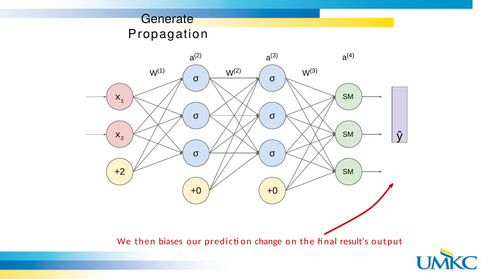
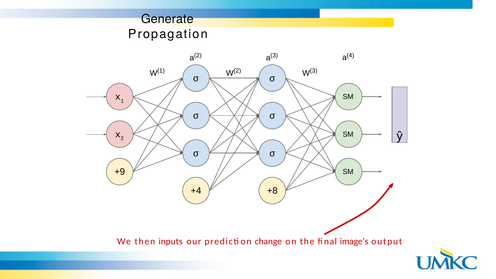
+2: +2 -> +9
+0 at (196, 191): +0 -> +4
+0 at (272, 191): +0 -> +8
biases: biases -> inputs
result’s: result’s -> image’s
